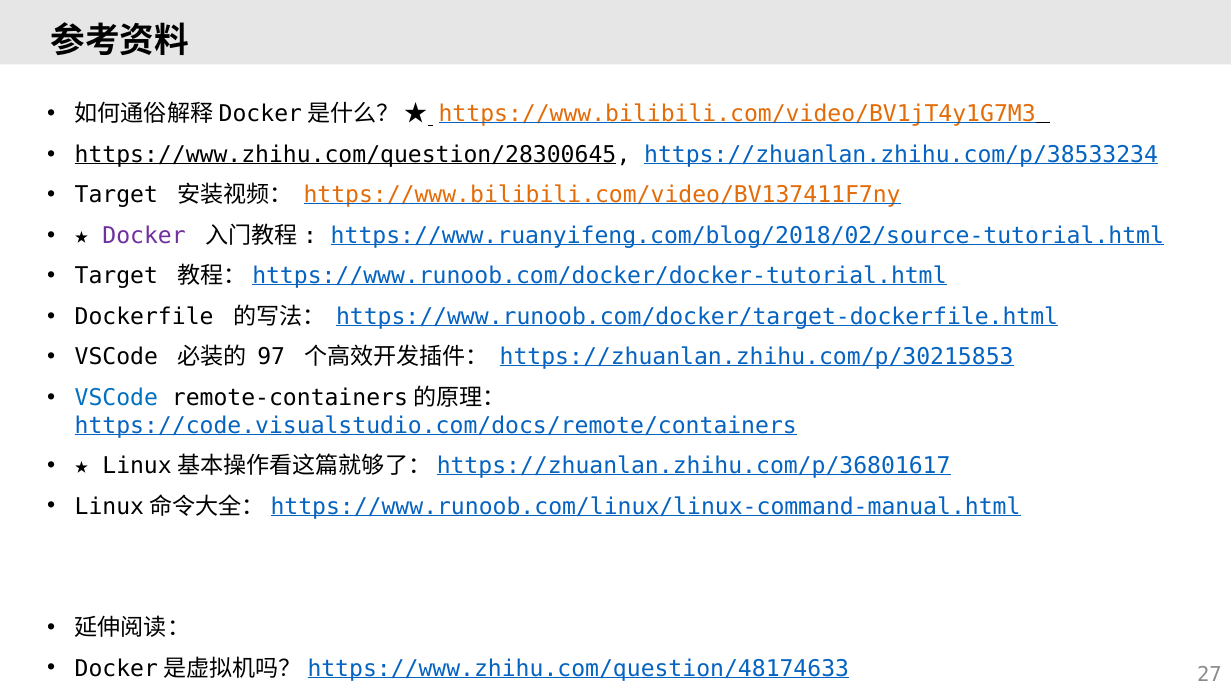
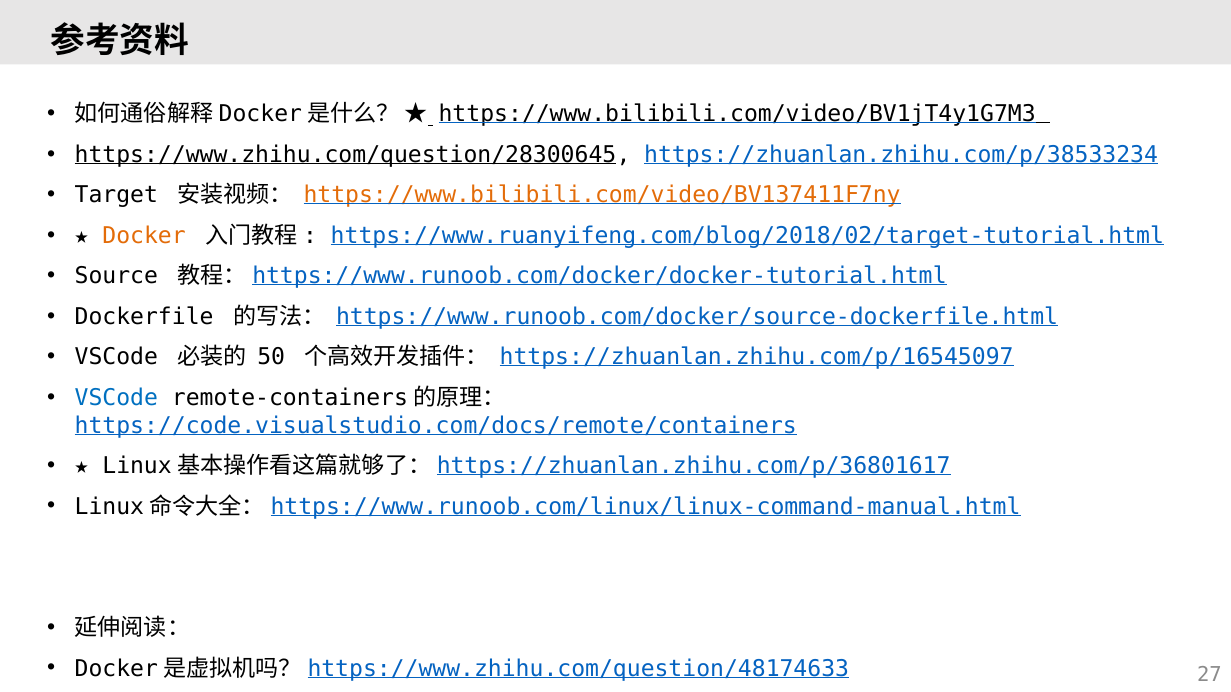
https://www.bilibili.com/video/BV1jT4y1G7M3 colour: orange -> black
Docker colour: purple -> orange
https://www.ruanyifeng.com/blog/2018/02/source-tutorial.html: https://www.ruanyifeng.com/blog/2018/02/source-tutorial.html -> https://www.ruanyifeng.com/blog/2018/02/target-tutorial.html
Target at (116, 276): Target -> Source
https://www.runoob.com/docker/target-dockerfile.html: https://www.runoob.com/docker/target-dockerfile.html -> https://www.runoob.com/docker/source-dockerfile.html
97: 97 -> 50
https://zhuanlan.zhihu.com/p/30215853: https://zhuanlan.zhihu.com/p/30215853 -> https://zhuanlan.zhihu.com/p/16545097
